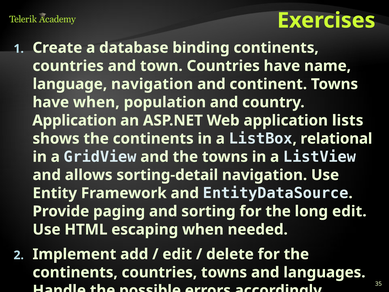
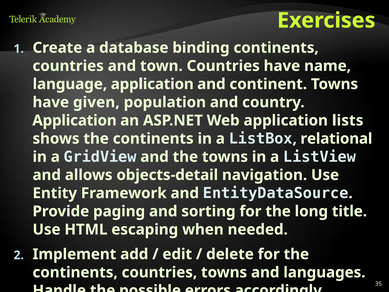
language navigation: navigation -> application
have when: when -> given
sorting-detail: sorting-detail -> objects-detail
long edit: edit -> title
